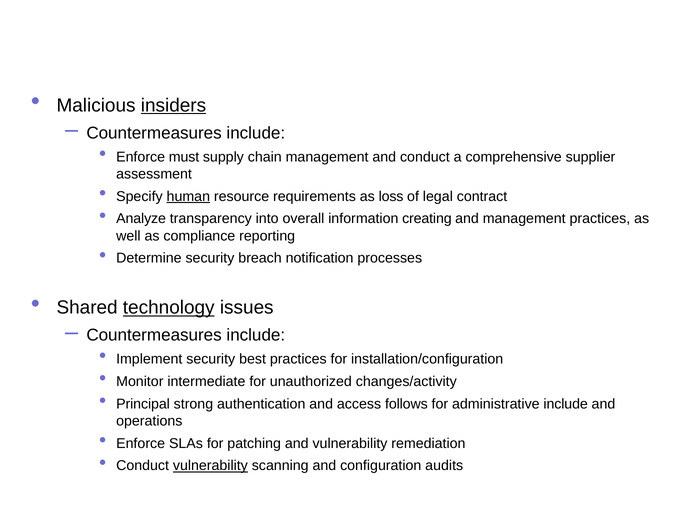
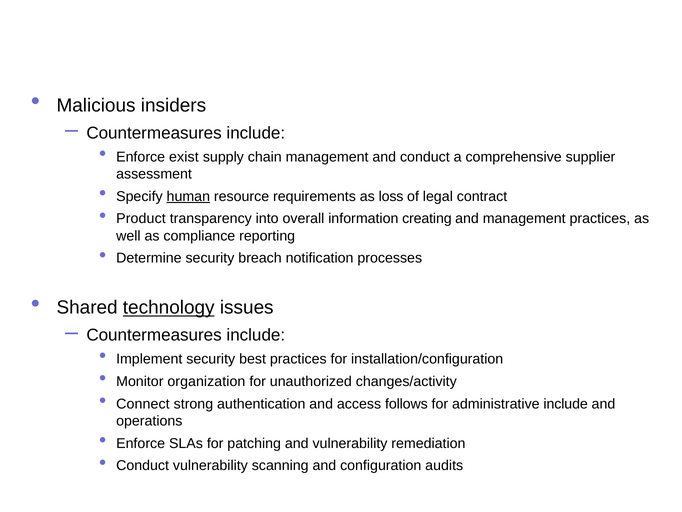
insiders underline: present -> none
must: must -> exist
Analyze: Analyze -> Product
intermediate: intermediate -> organization
Principal: Principal -> Connect
vulnerability at (210, 465) underline: present -> none
